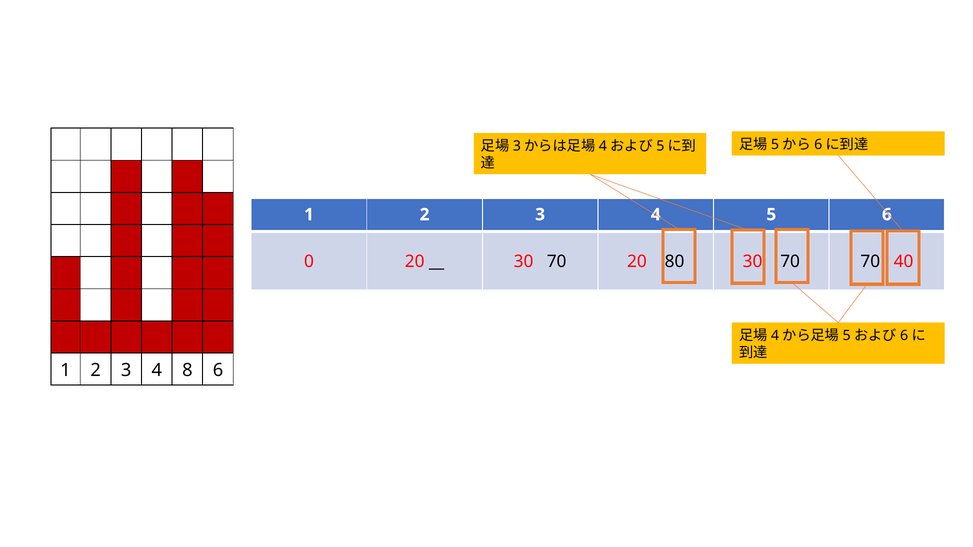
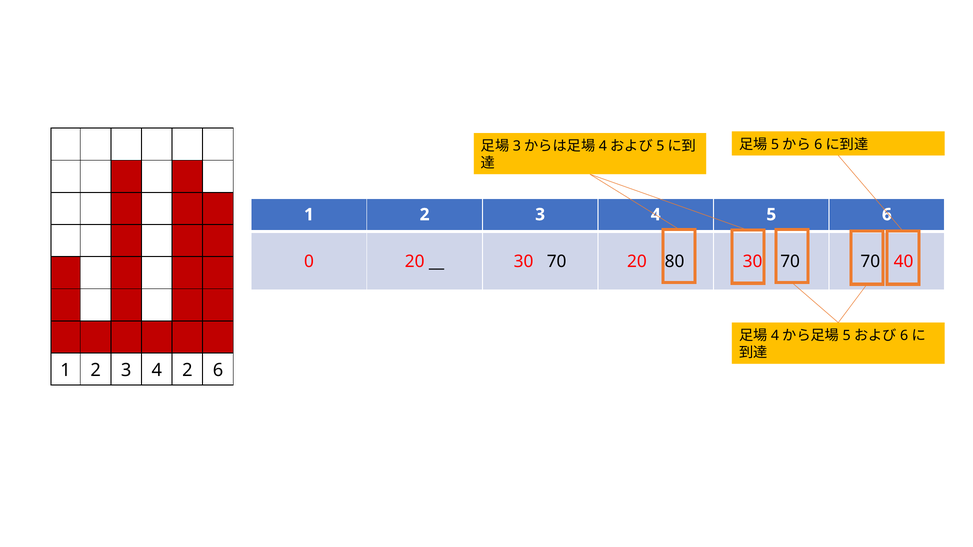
4 8: 8 -> 2
